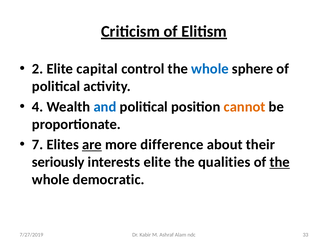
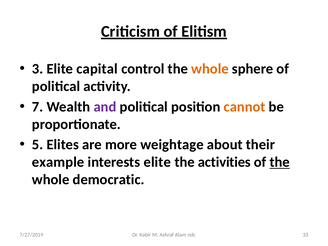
2: 2 -> 3
whole at (210, 69) colour: blue -> orange
4: 4 -> 7
and colour: blue -> purple
7: 7 -> 5
are underline: present -> none
difference: difference -> weightage
seriously: seriously -> example
qualities: qualities -> activities
